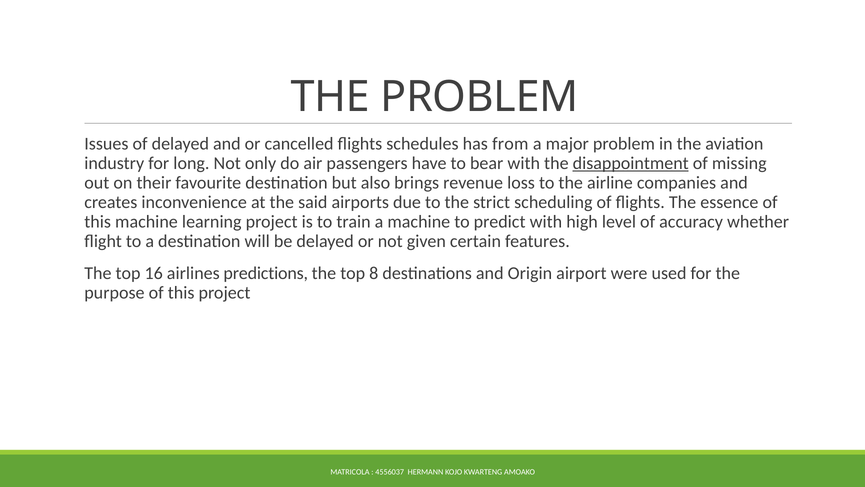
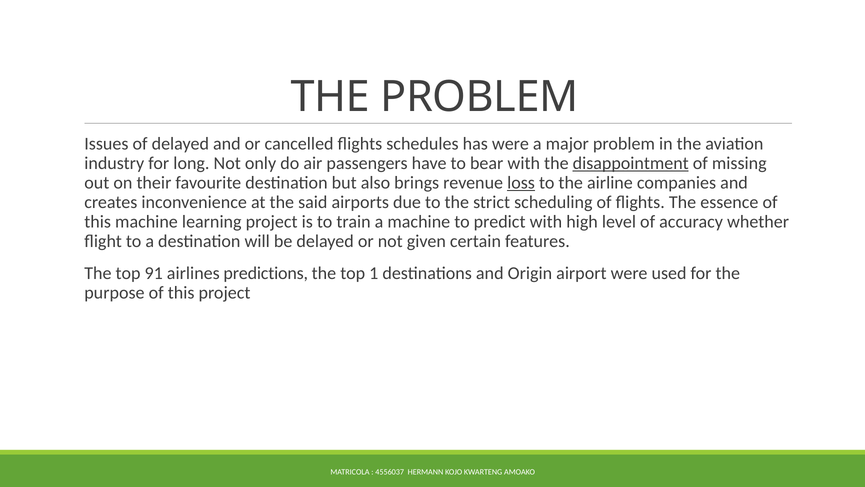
has from: from -> were
loss underline: none -> present
16: 16 -> 91
8: 8 -> 1
